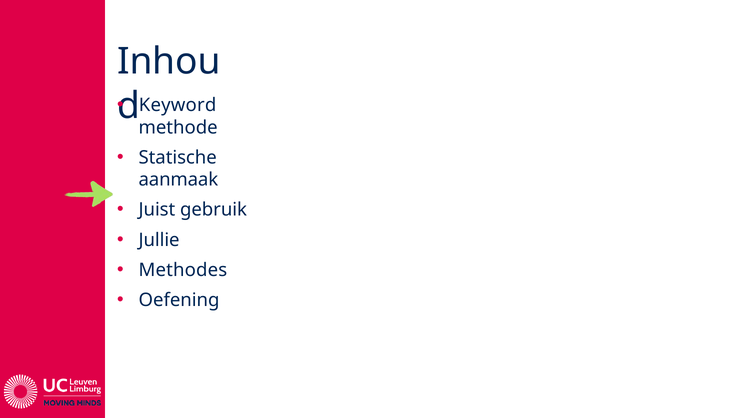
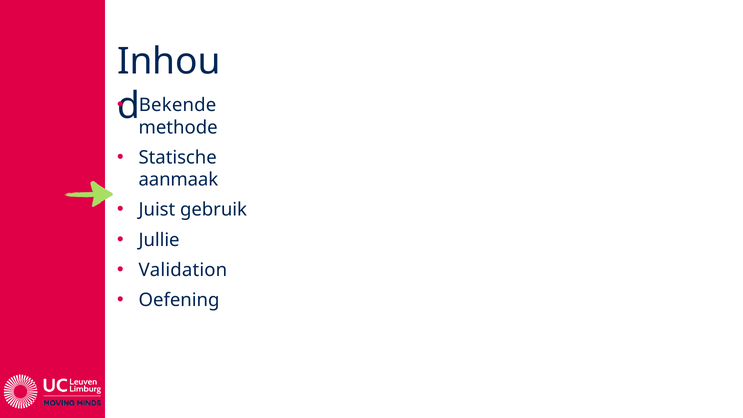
Keyword: Keyword -> Bekende
Methodes: Methodes -> Validation
